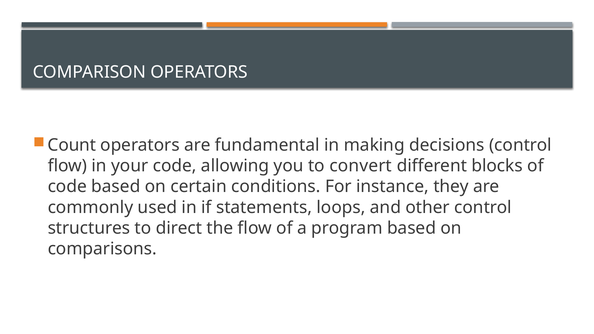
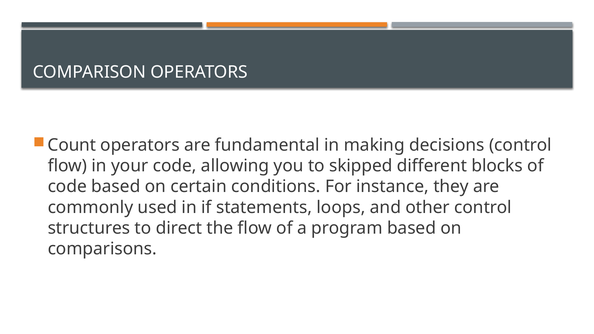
convert: convert -> skipped
